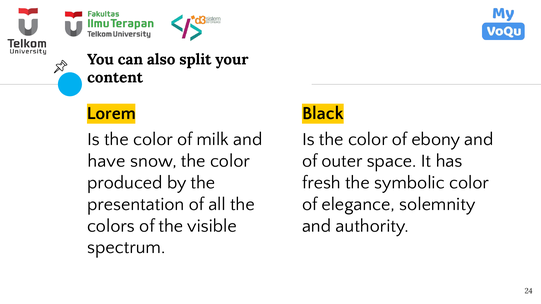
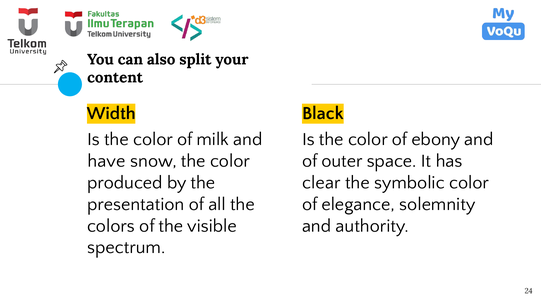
Lorem: Lorem -> Width
fresh: fresh -> clear
